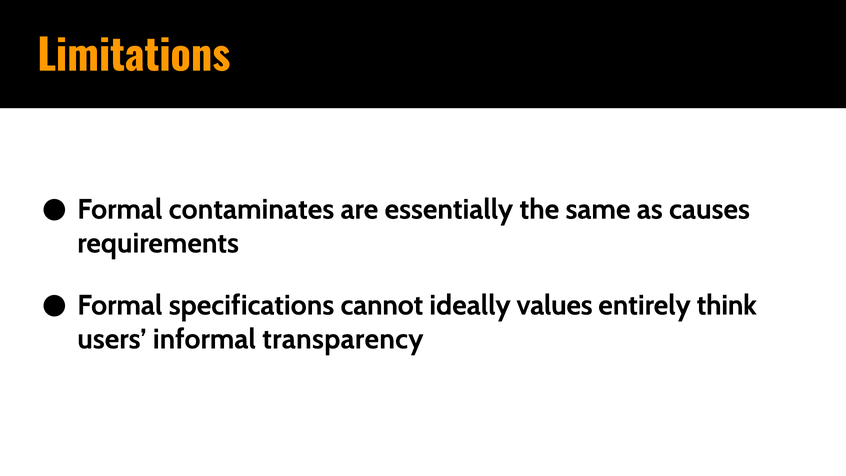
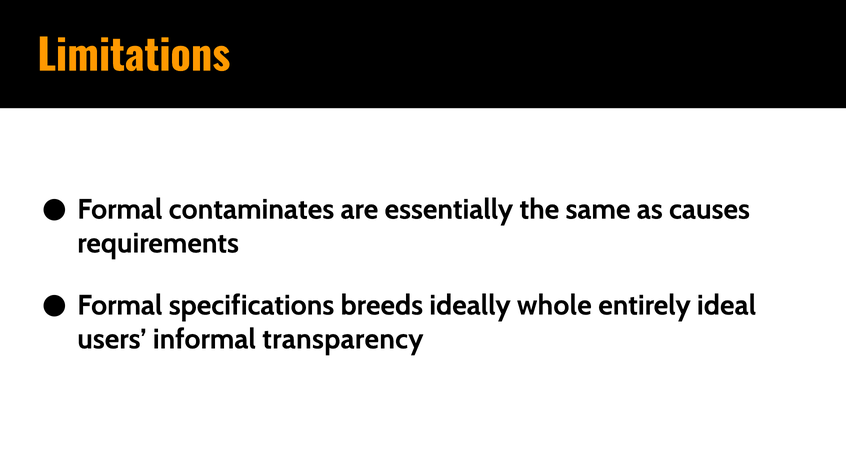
cannot: cannot -> breeds
values: values -> whole
think: think -> ideal
